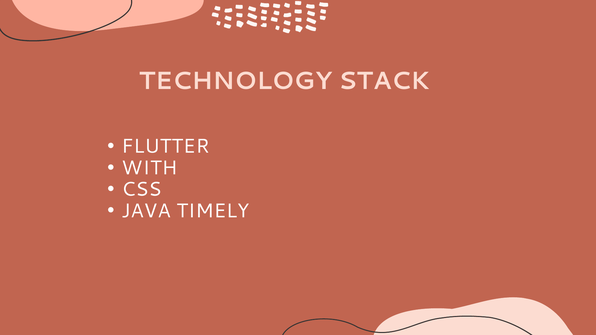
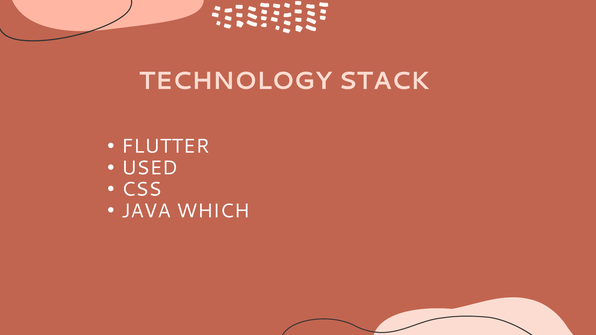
WITH: WITH -> USED
TIMELY: TIMELY -> WHICH
